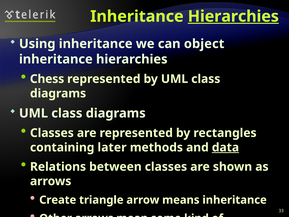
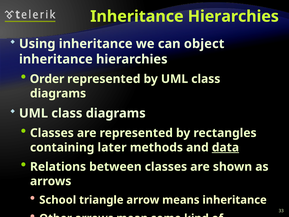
Hierarchies at (233, 16) underline: present -> none
Chess: Chess -> Order
Create: Create -> School
